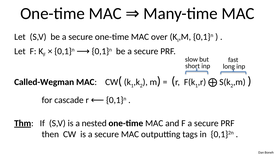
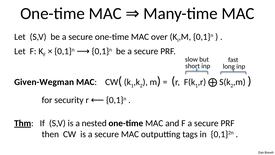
Called-Wegman: Called-Wegman -> Given-Wegman
cascade: cascade -> security
